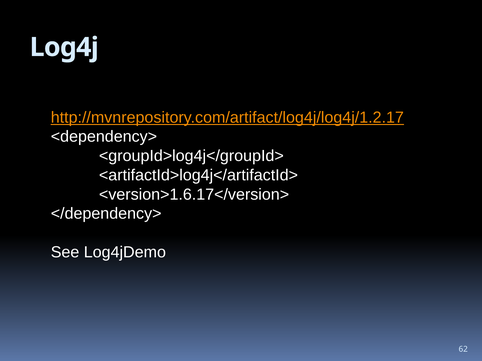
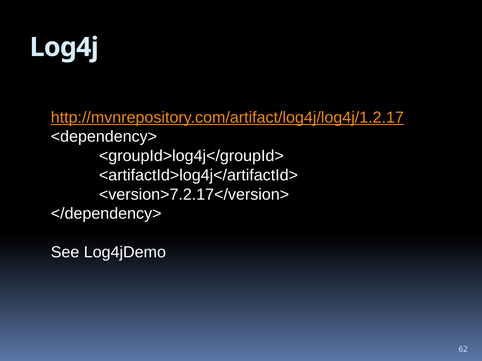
<version>1.6.17</version>: <version>1.6.17</version> -> <version>7.2.17</version>
